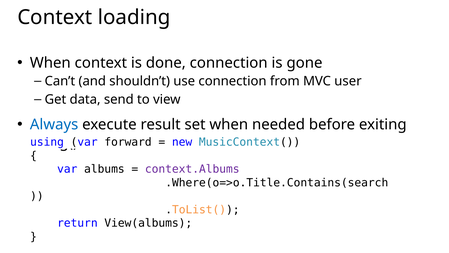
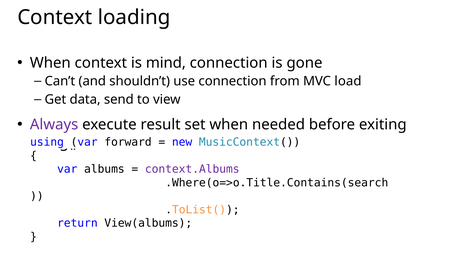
done: done -> mind
user: user -> load
Always colour: blue -> purple
